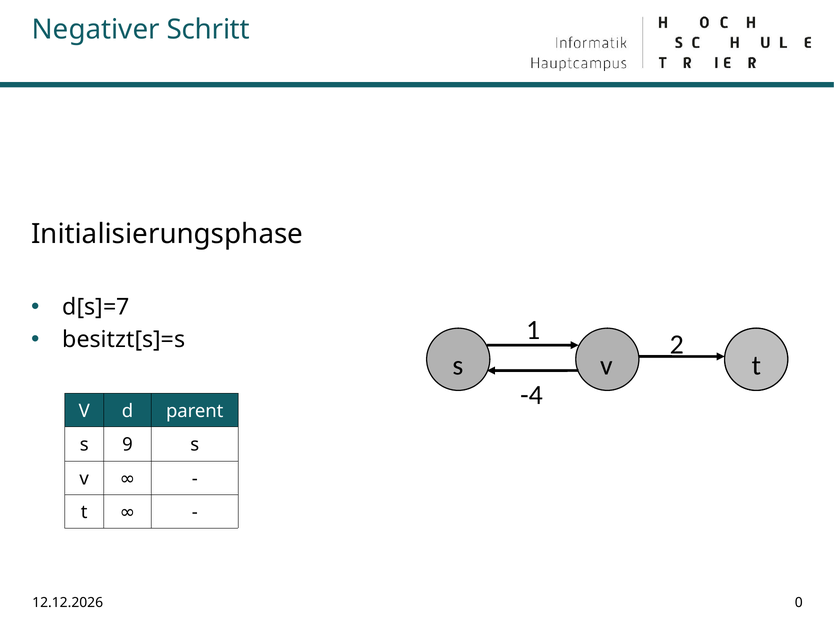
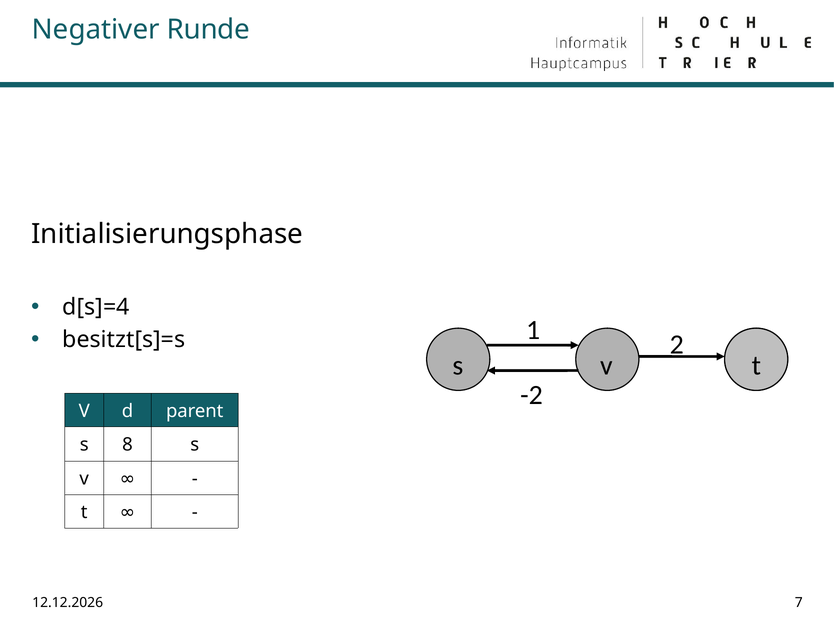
Schritt: Schritt -> Runde
d[s]=7: d[s]=7 -> d[s]=4
-4: -4 -> -2
9: 9 -> 8
0: 0 -> 7
